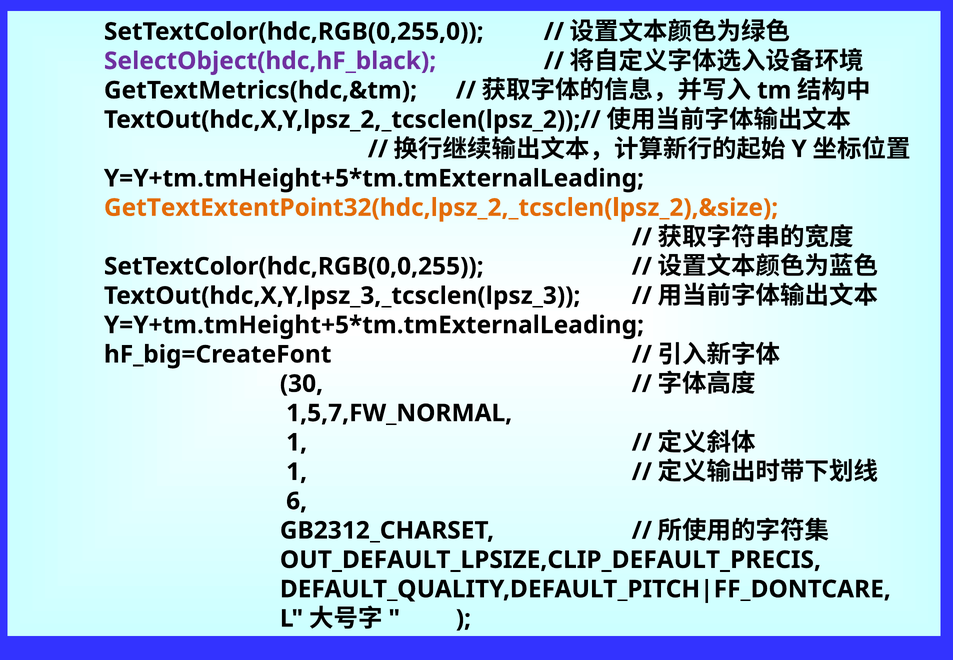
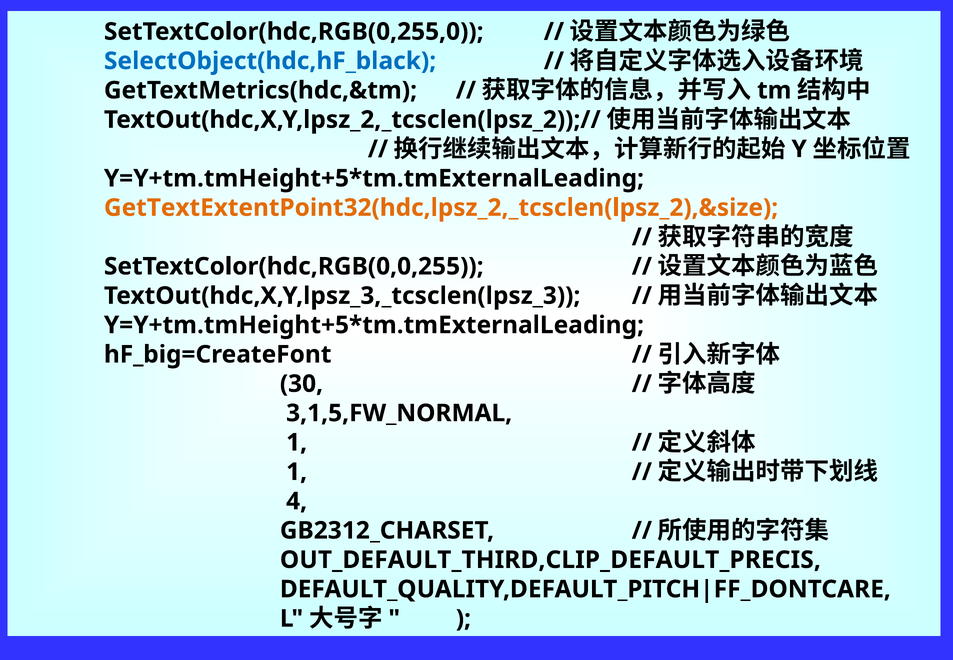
SelectObject(hdc,hF_black colour: purple -> blue
1,5,7,FW_NORMAL: 1,5,7,FW_NORMAL -> 3,1,5,FW_NORMAL
6: 6 -> 4
OUT_DEFAULT_LPSIZE,CLIP_DEFAULT_PRECIS: OUT_DEFAULT_LPSIZE,CLIP_DEFAULT_PRECIS -> OUT_DEFAULT_THIRD,CLIP_DEFAULT_PRECIS
